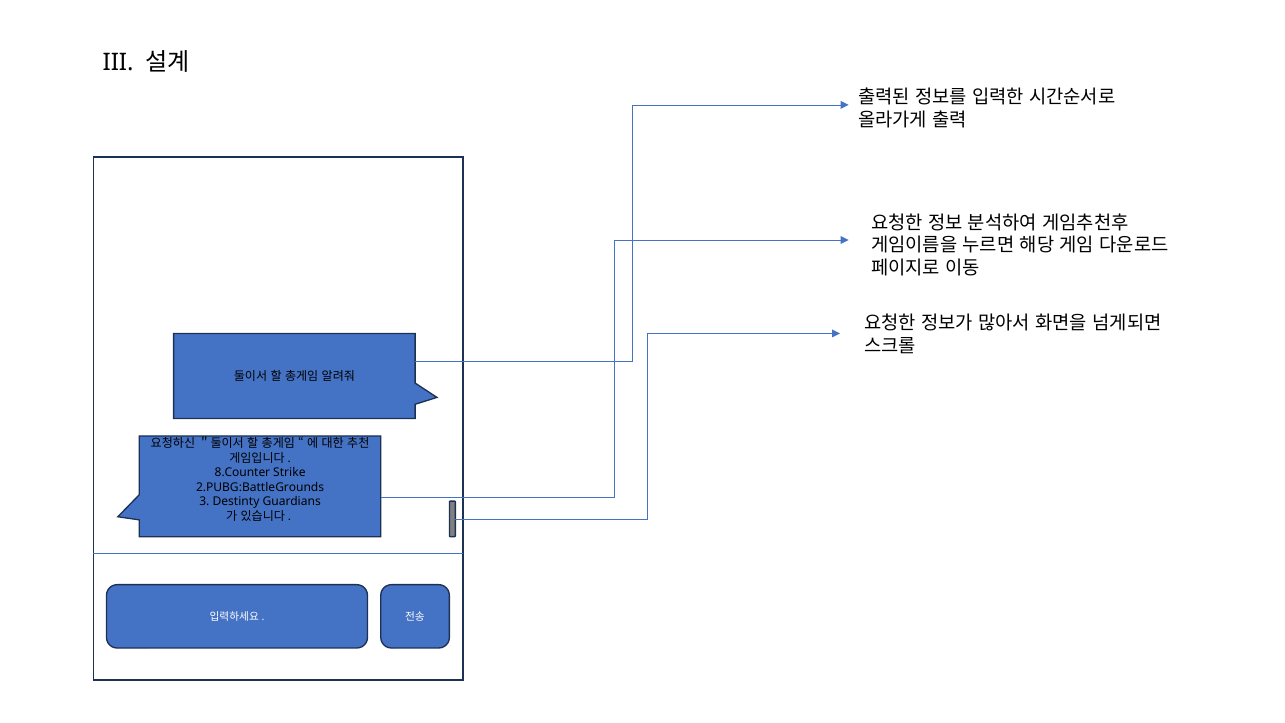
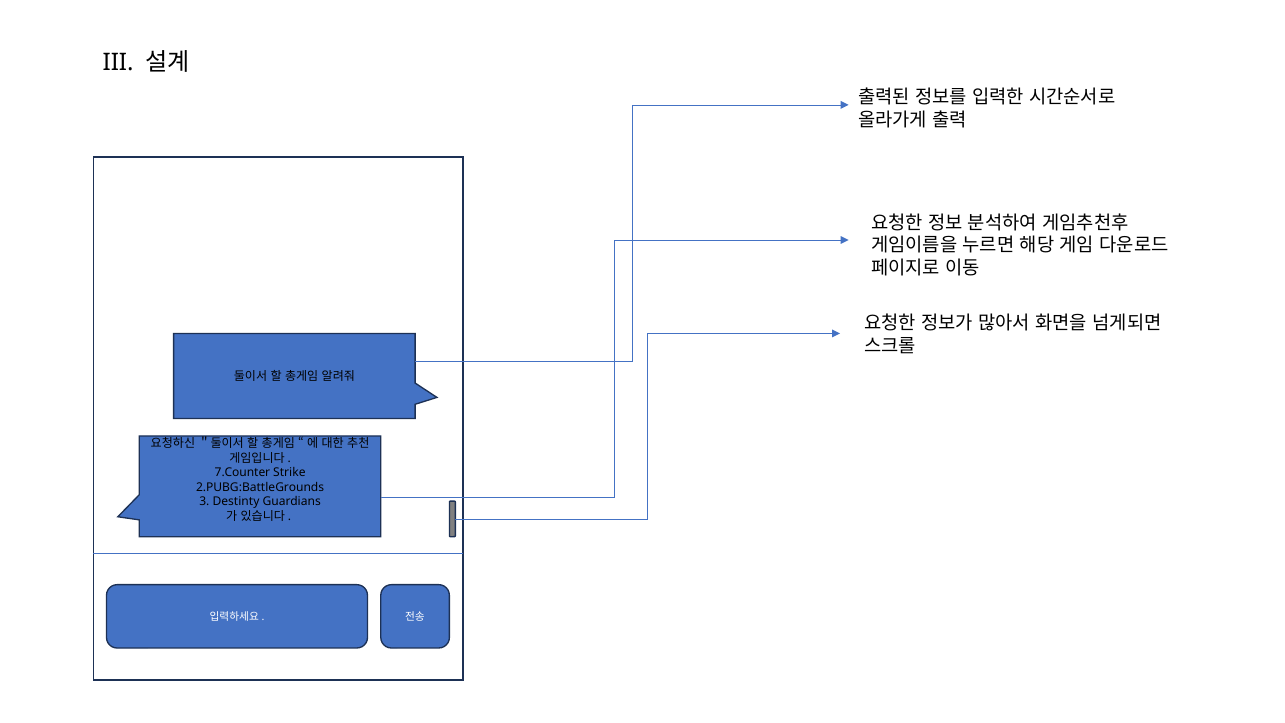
8.Counter: 8.Counter -> 7.Counter
